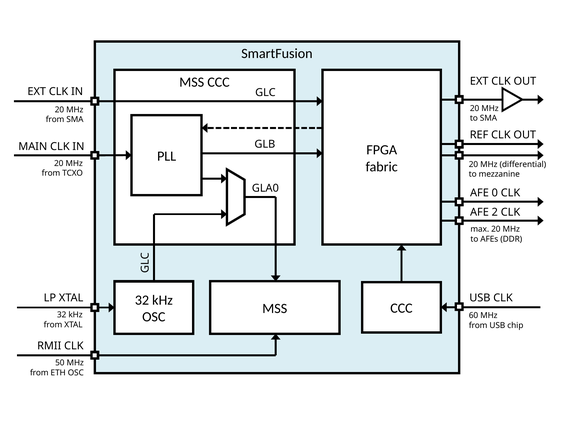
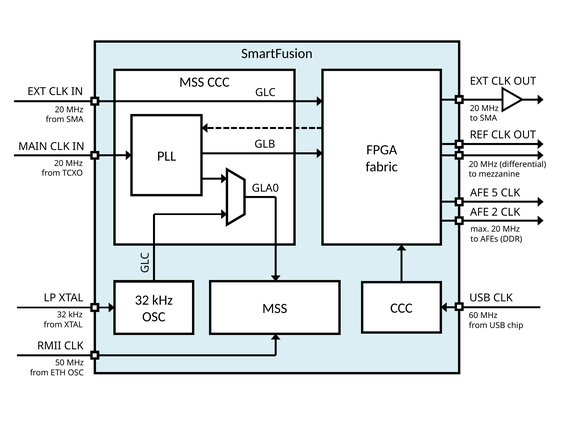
0: 0 -> 5
